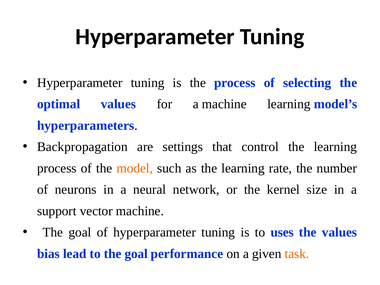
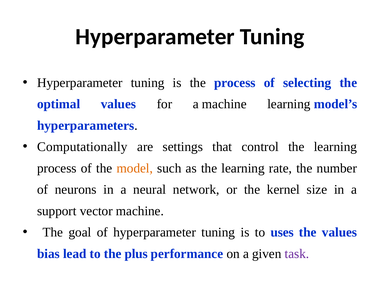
Backpropagation: Backpropagation -> Computationally
to the goal: goal -> plus
task colour: orange -> purple
